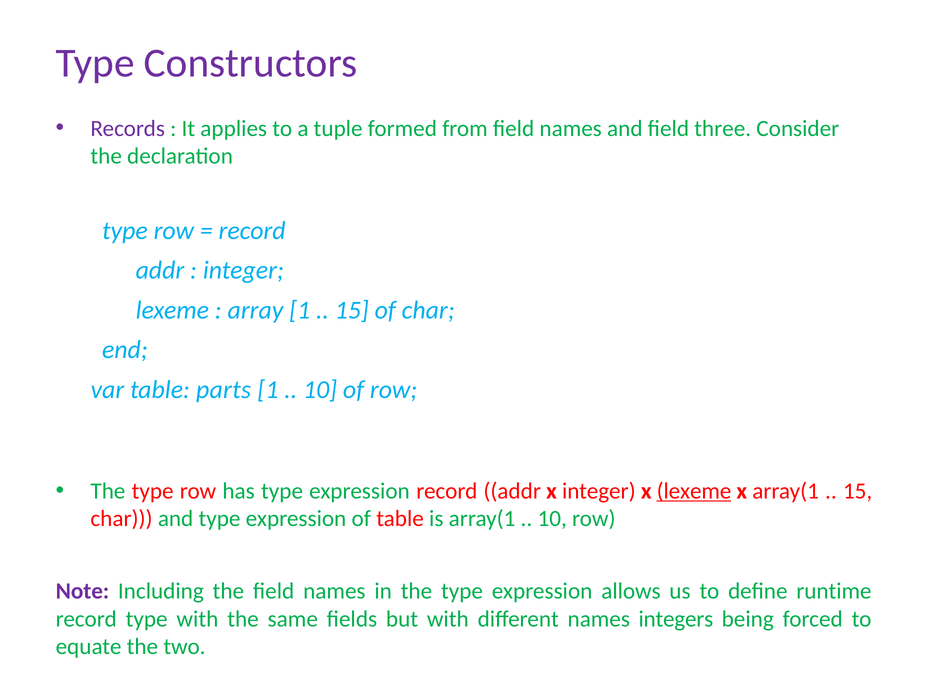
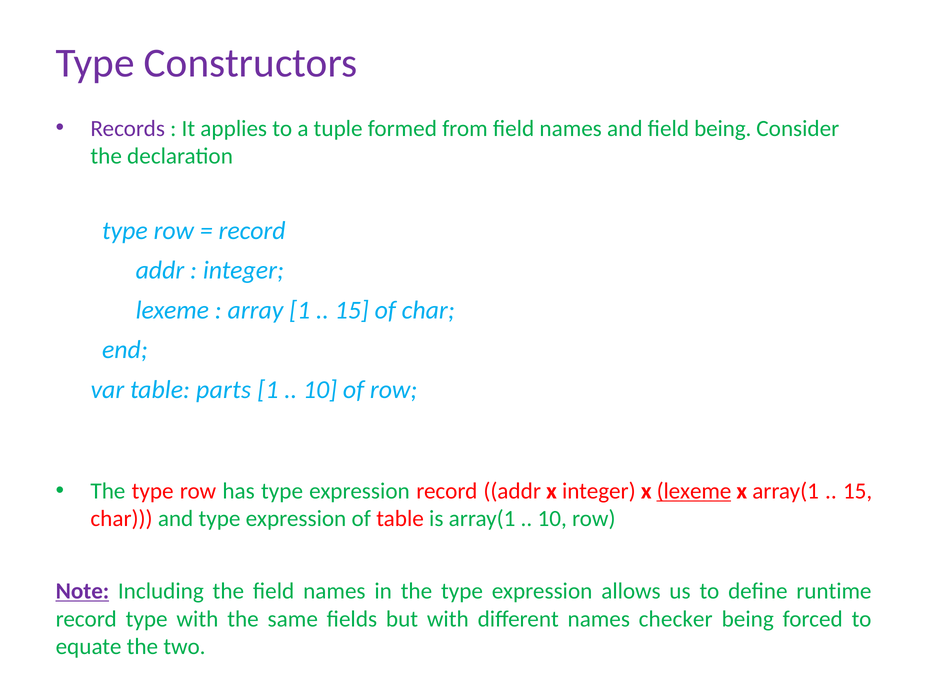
field three: three -> being
Note underline: none -> present
integers: integers -> checker
